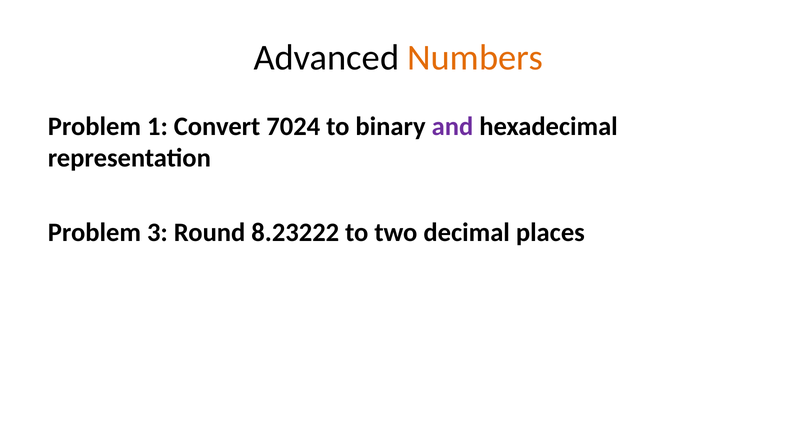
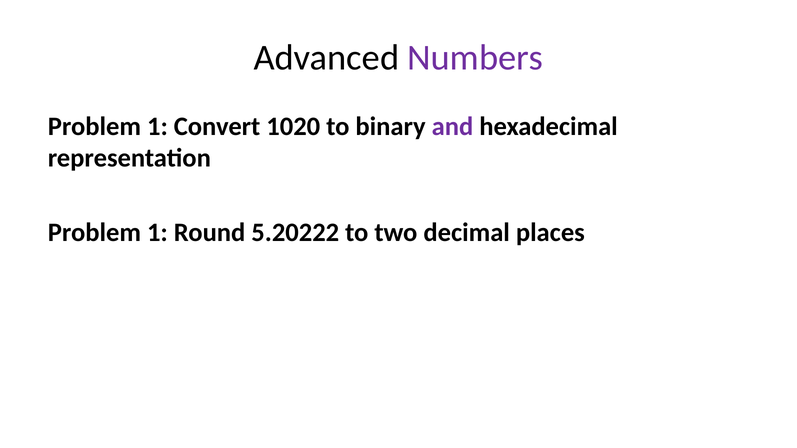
Numbers colour: orange -> purple
7024: 7024 -> 1020
3 at (157, 233): 3 -> 1
8.23222: 8.23222 -> 5.20222
